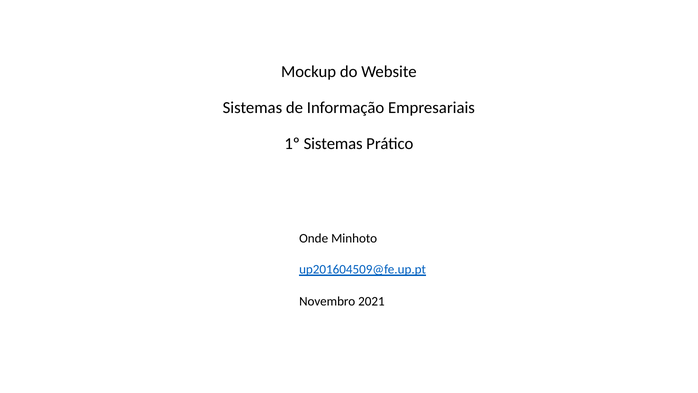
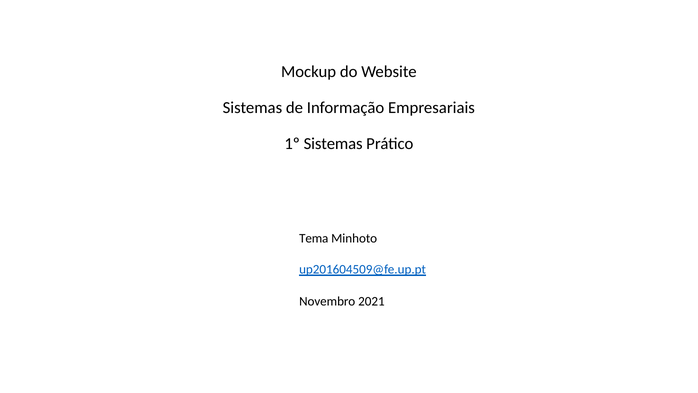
Onde: Onde -> Tema
